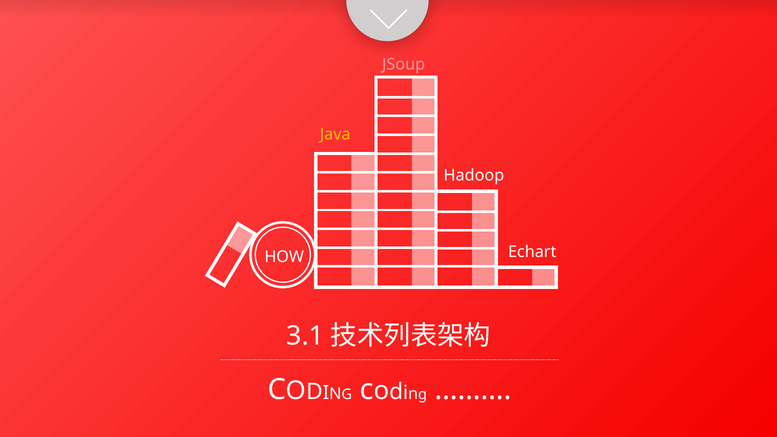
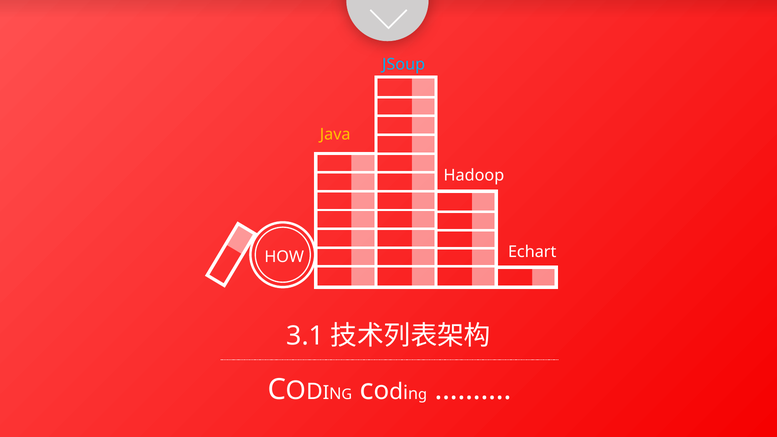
JSoup colour: pink -> light blue
